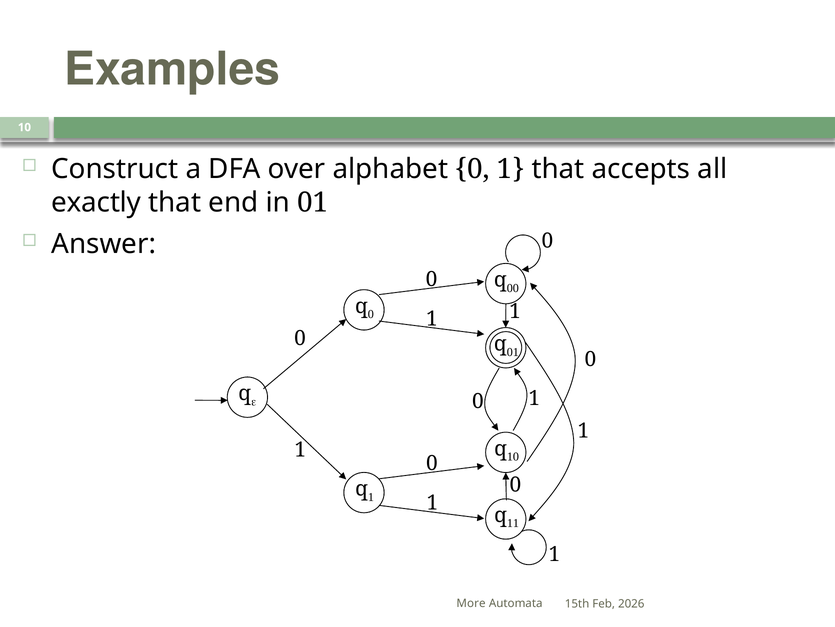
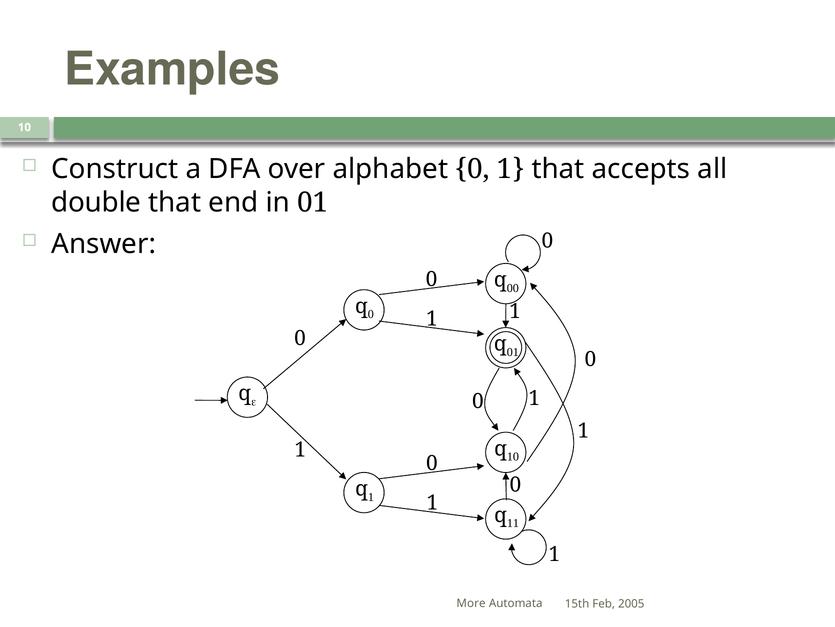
exactly: exactly -> double
2026: 2026 -> 2005
